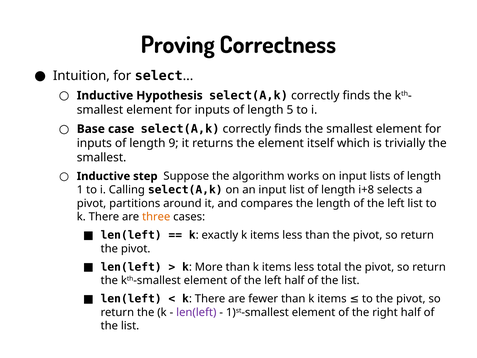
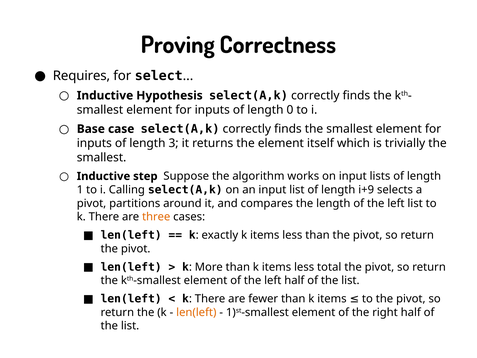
Intuition: Intuition -> Requires
5: 5 -> 0
9: 9 -> 3
i+8: i+8 -> i+9
len(left at (196, 312) colour: purple -> orange
